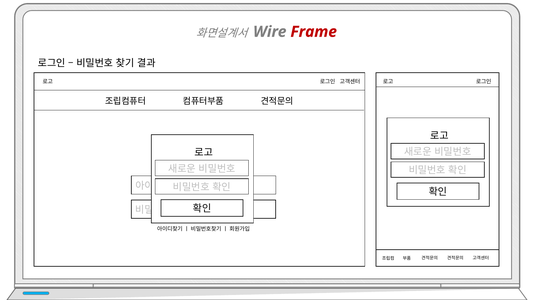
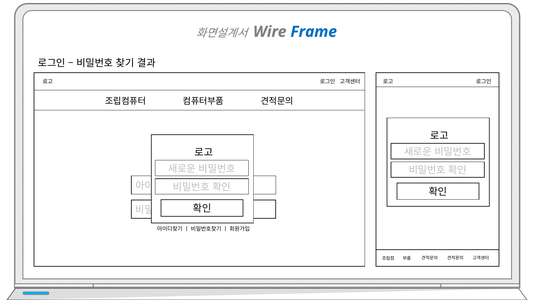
Frame colour: red -> blue
